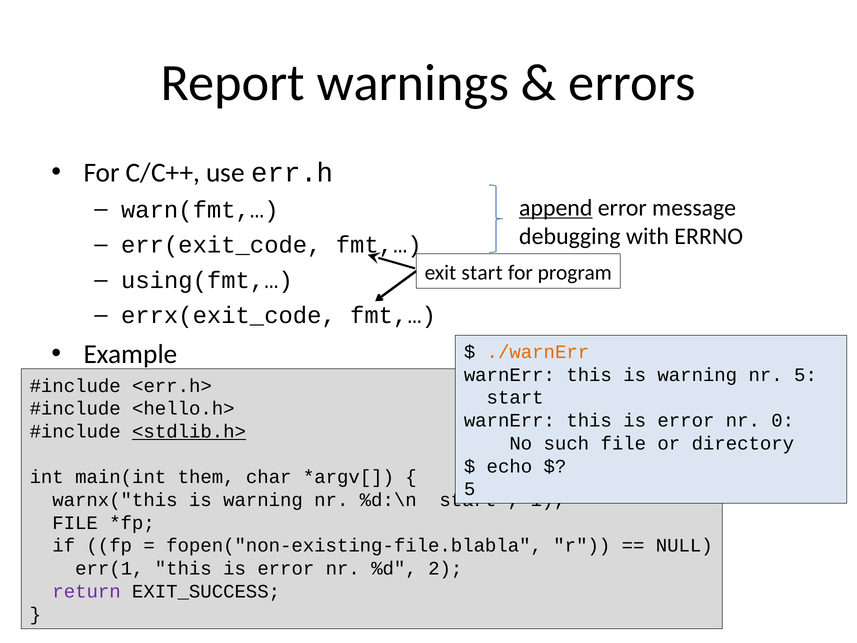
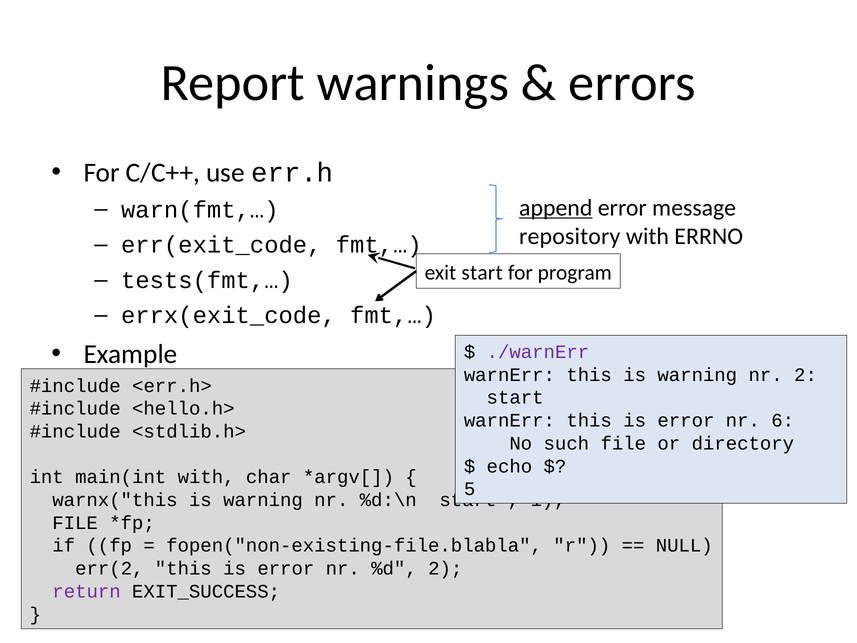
debugging: debugging -> repository
using(fmt,…: using(fmt,… -> tests(fmt,…
./warnErr colour: orange -> purple
nr 5: 5 -> 2
0: 0 -> 6
<stdlib.h> underline: present -> none
main(int them: them -> with
err(1: err(1 -> err(2
